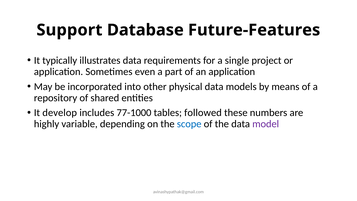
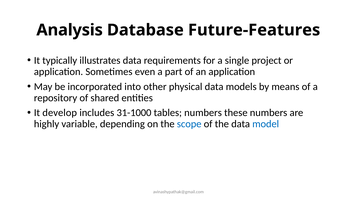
Support: Support -> Analysis
77-1000: 77-1000 -> 31-1000
tables followed: followed -> numbers
model colour: purple -> blue
